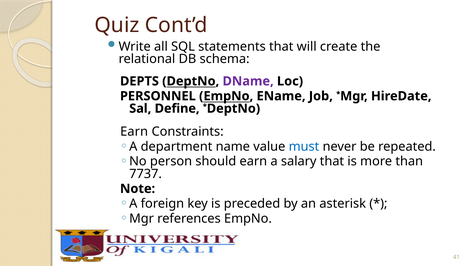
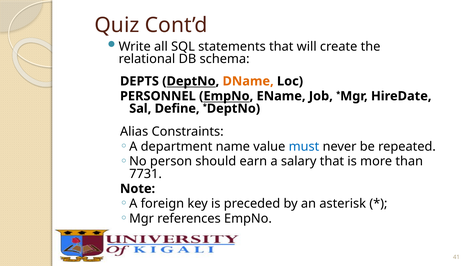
DName colour: purple -> orange
Earn at (134, 131): Earn -> Alias
7737: 7737 -> 7731
